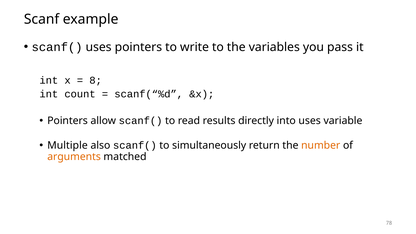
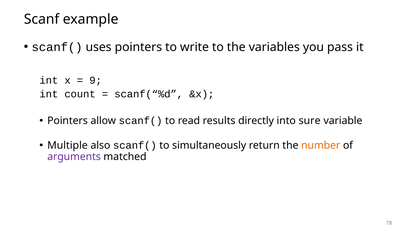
8: 8 -> 9
into uses: uses -> sure
arguments colour: orange -> purple
